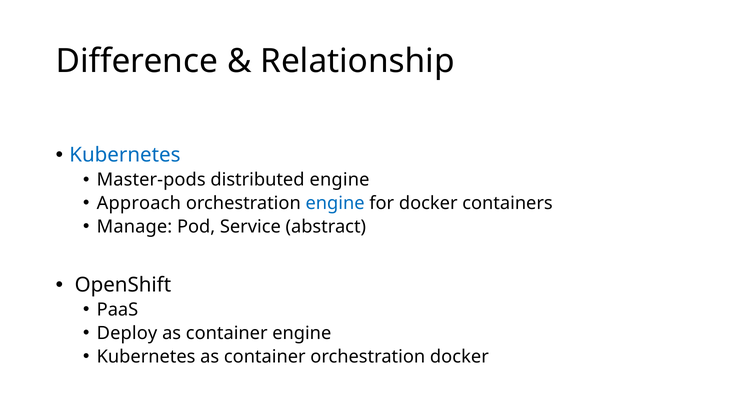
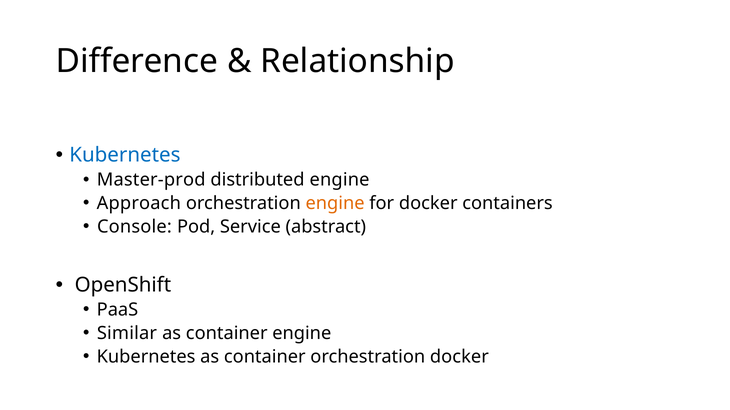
Master-pods: Master-pods -> Master-prod
engine at (335, 204) colour: blue -> orange
Manage: Manage -> Console
Deploy: Deploy -> Similar
